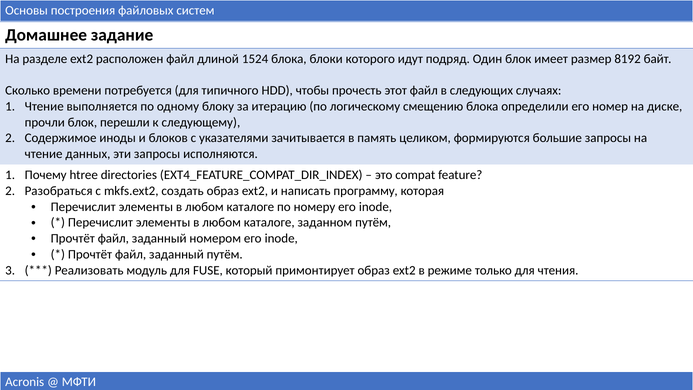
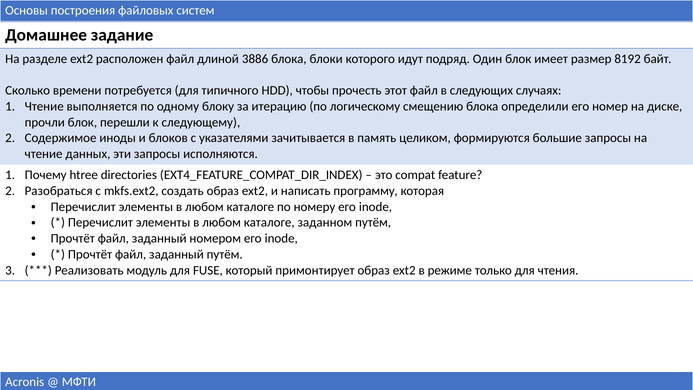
1524: 1524 -> 3886
